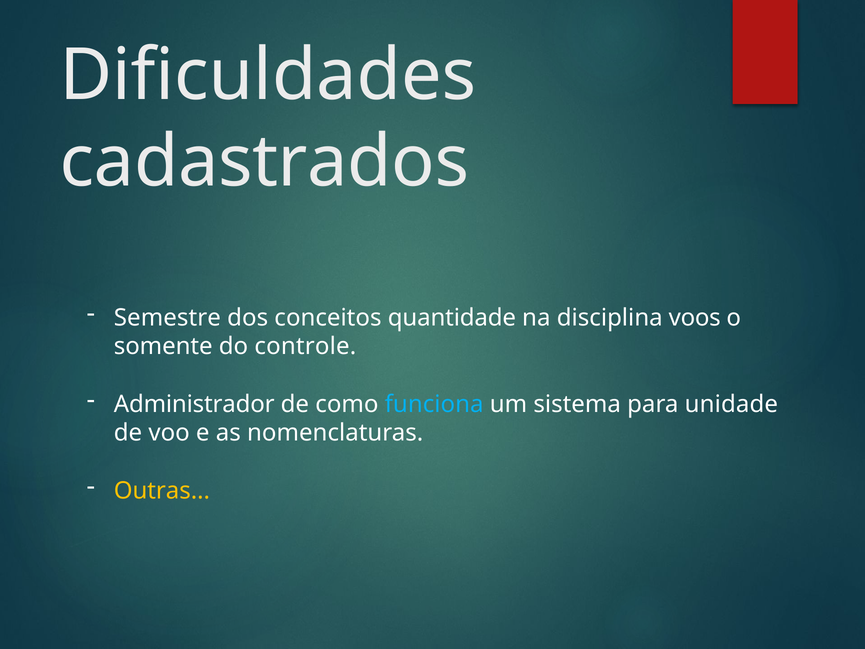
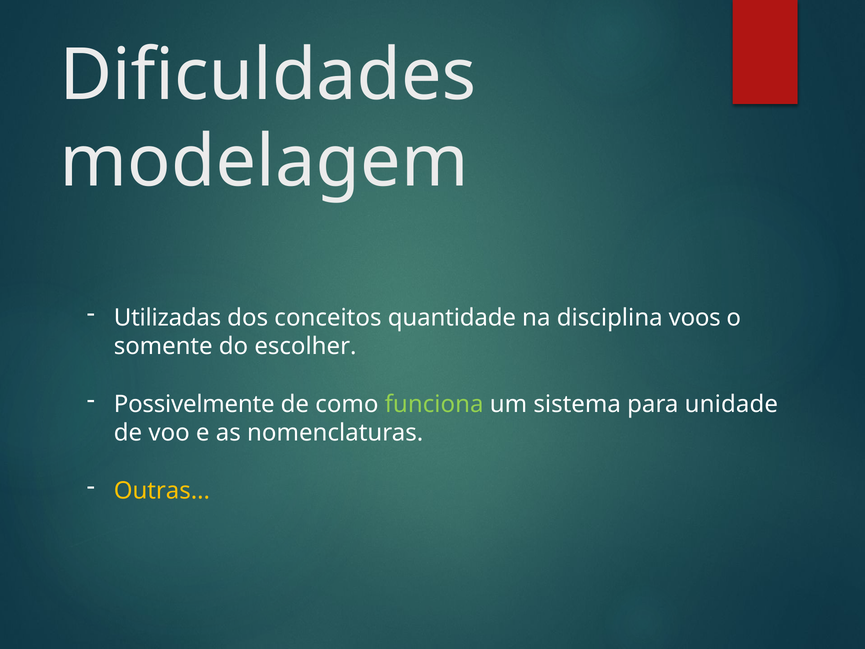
cadastrados: cadastrados -> modelagem
Semestre: Semestre -> Utilizadas
controle: controle -> escolher
Administrador: Administrador -> Possivelmente
funciona colour: light blue -> light green
